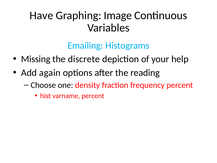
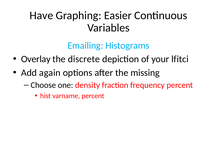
Image: Image -> Easier
Missing: Missing -> Overlay
help: help -> lfitci
reading: reading -> missing
